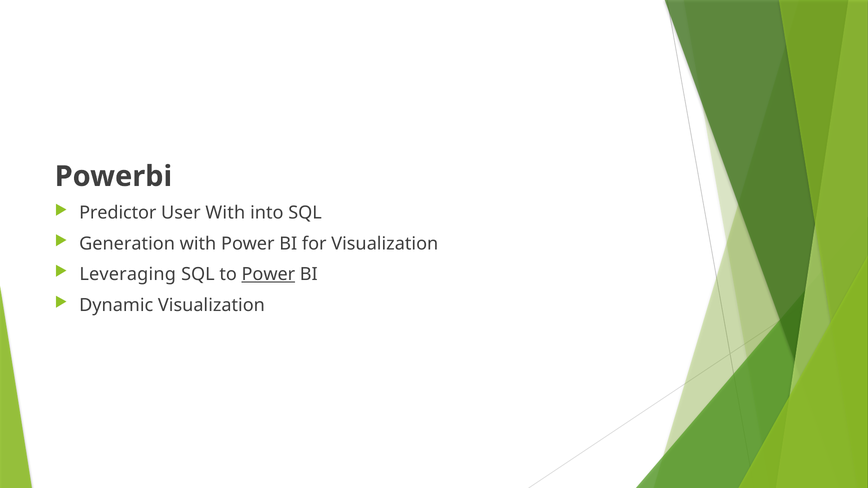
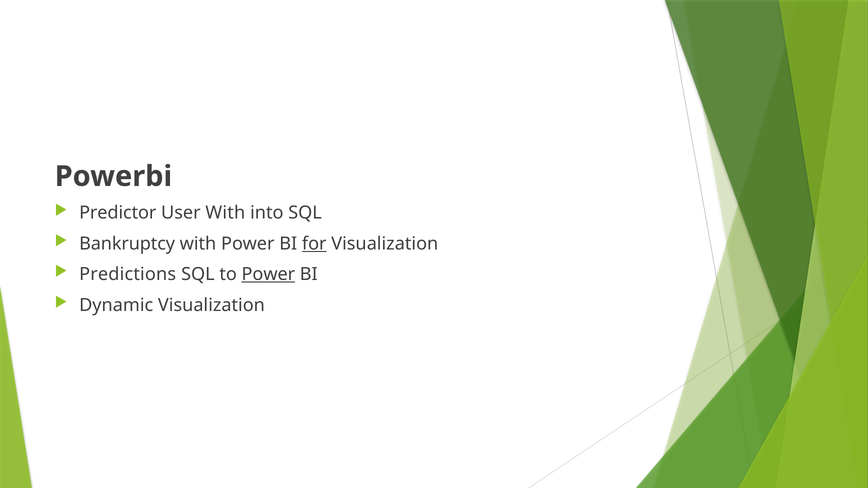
Generation: Generation -> Bankruptcy
for underline: none -> present
Leveraging: Leveraging -> Predictions
